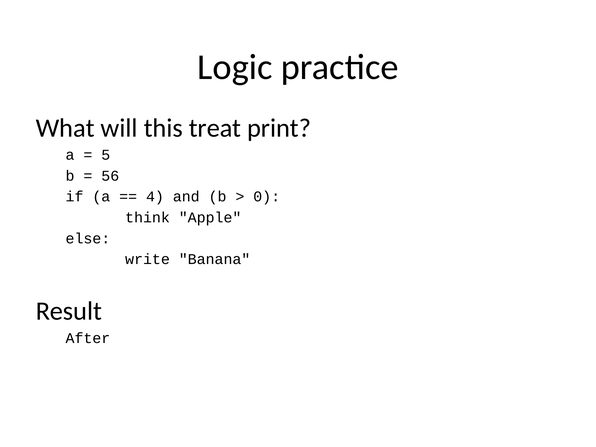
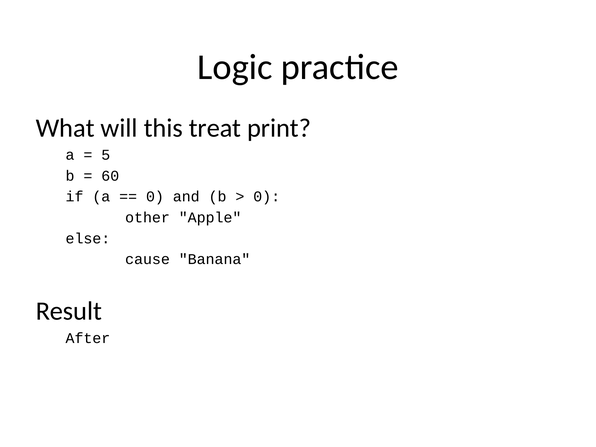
56: 56 -> 60
4 at (155, 197): 4 -> 0
think: think -> other
write: write -> cause
